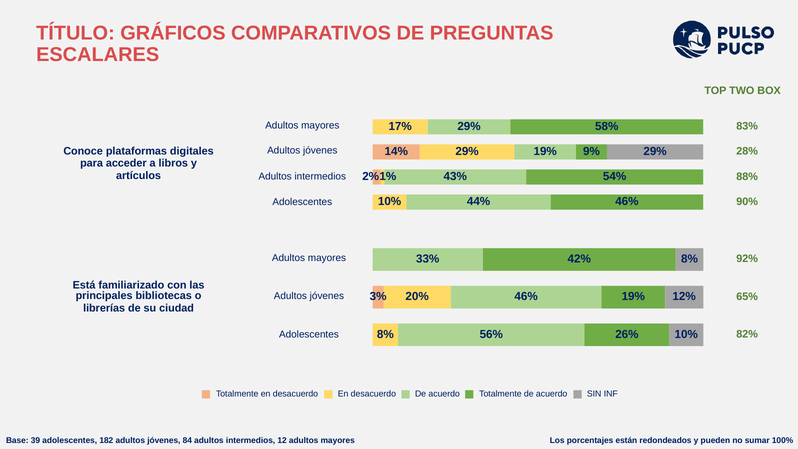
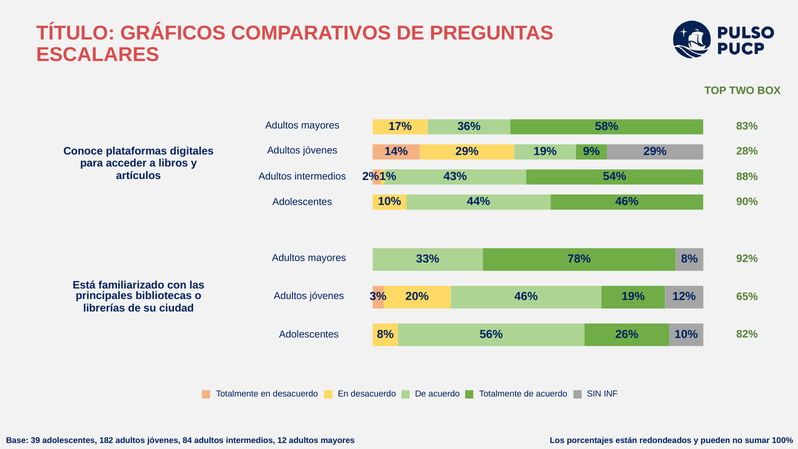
17% 29%: 29% -> 36%
42%: 42% -> 78%
